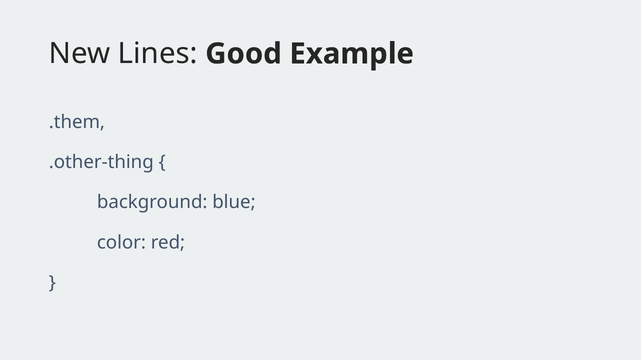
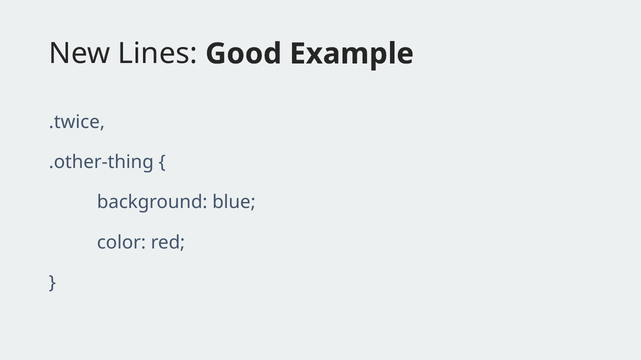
.them: .them -> .twice
